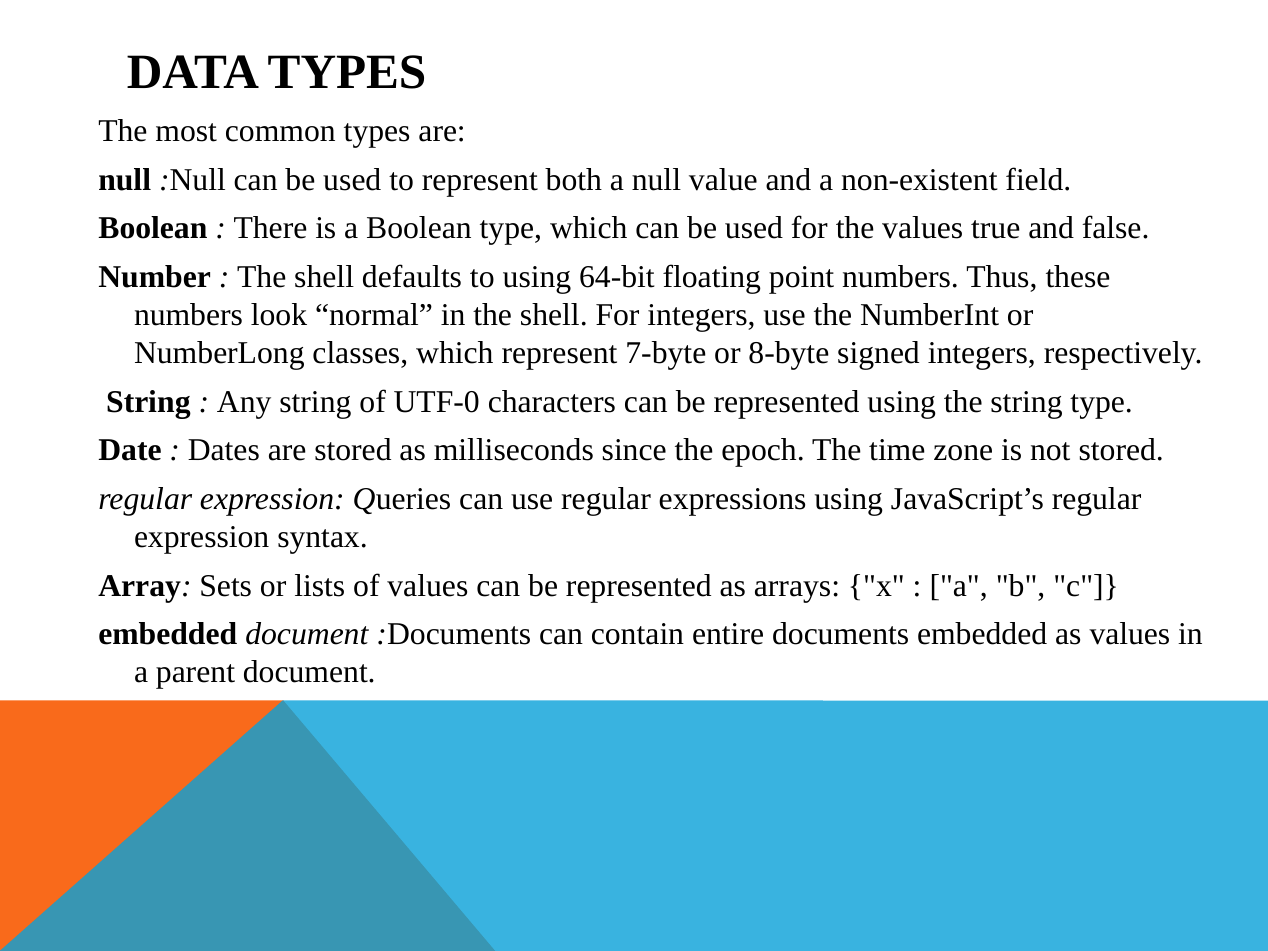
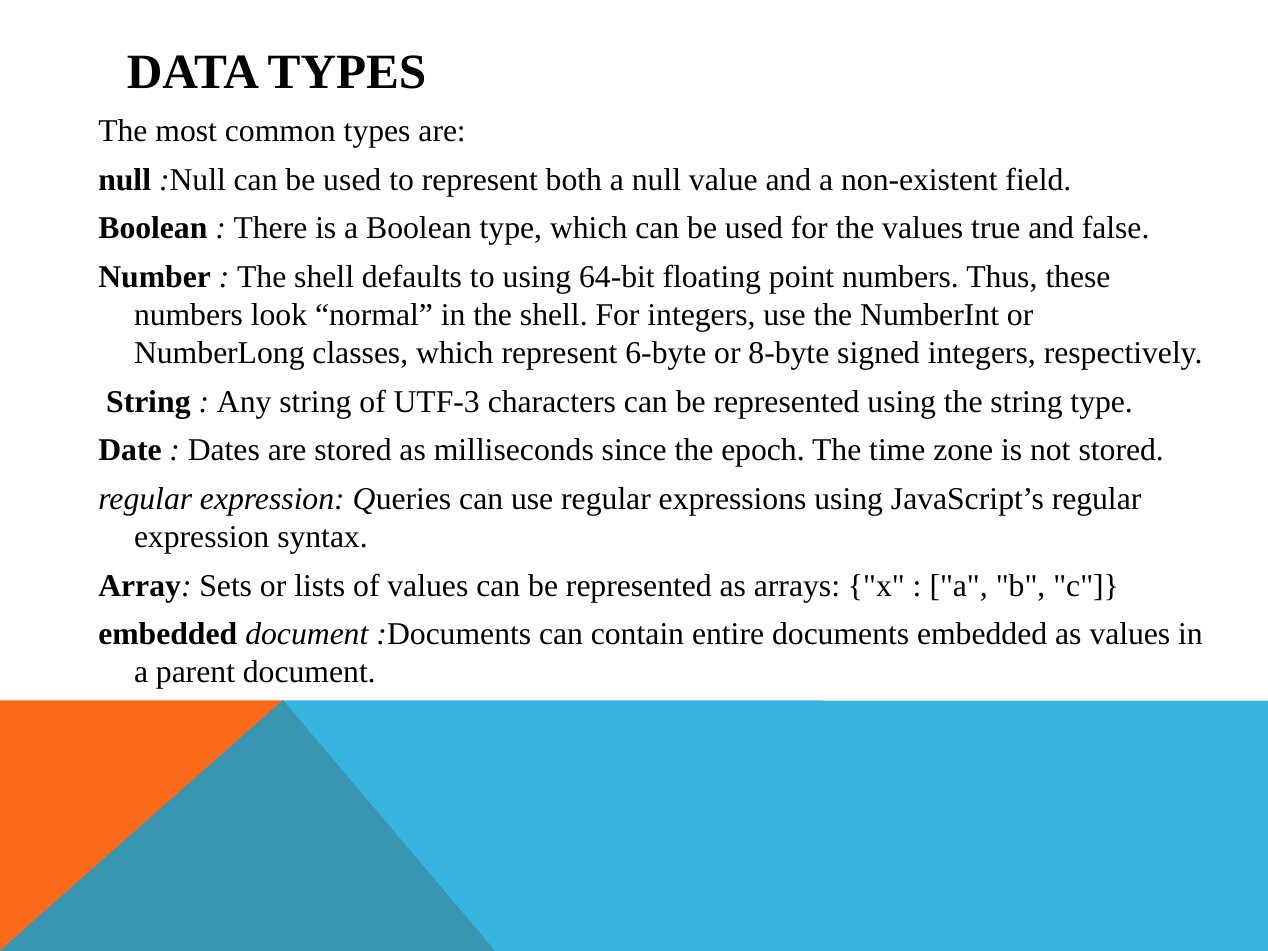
7-byte: 7-byte -> 6-byte
UTF-0: UTF-0 -> UTF-3
